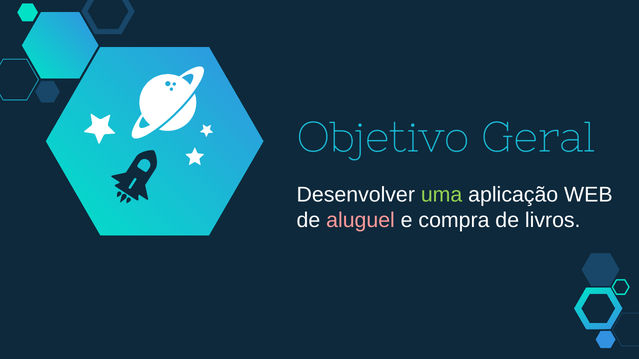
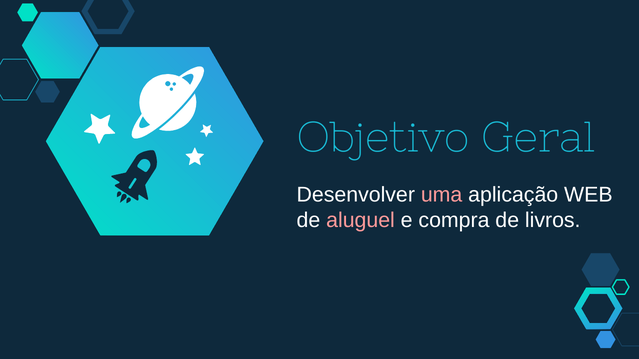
uma colour: light green -> pink
